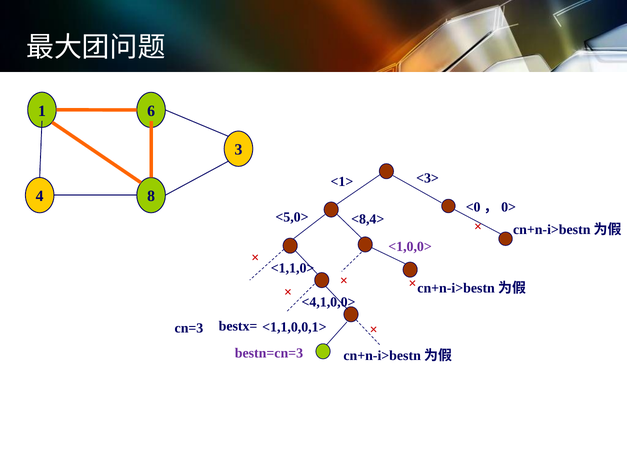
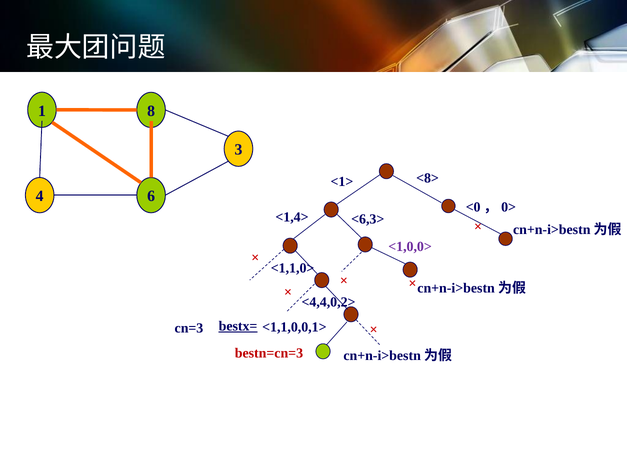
6: 6 -> 8
<3>: <3> -> <8>
8: 8 -> 6
<5,0>: <5,0> -> <1,4>
<8,4>: <8,4> -> <6,3>
<4,1,0,0>: <4,1,0,0> -> <4,4,0,2>
bestx= underline: none -> present
bestn=cn=3 colour: purple -> red
